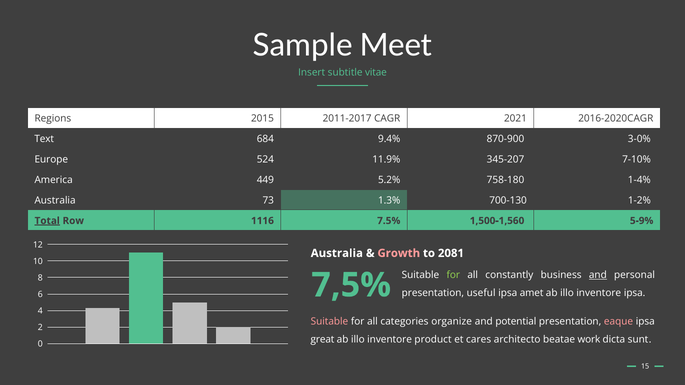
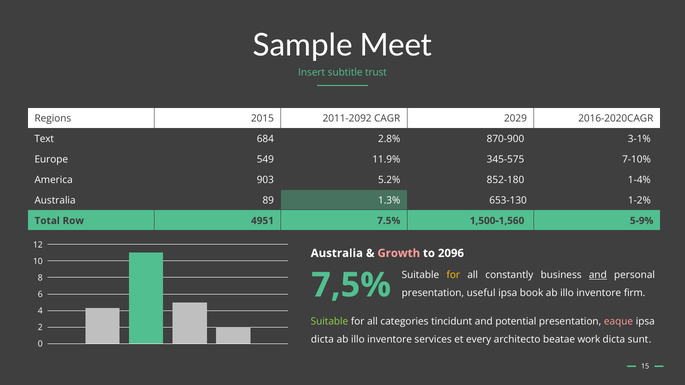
vitae: vitae -> trust
2011-2017: 2011-2017 -> 2011-2092
2021: 2021 -> 2029
9.4%: 9.4% -> 2.8%
3-0%: 3-0% -> 3-1%
524: 524 -> 549
345-207: 345-207 -> 345-575
449: 449 -> 903
758-180: 758-180 -> 852-180
73: 73 -> 89
700-130: 700-130 -> 653-130
Total underline: present -> none
1116: 1116 -> 4951
2081: 2081 -> 2096
for at (453, 275) colour: light green -> yellow
amet: amet -> book
inventore ipsa: ipsa -> firm
Suitable at (329, 322) colour: pink -> light green
organize: organize -> tincidunt
great at (322, 340): great -> dicta
product: product -> services
cares: cares -> every
